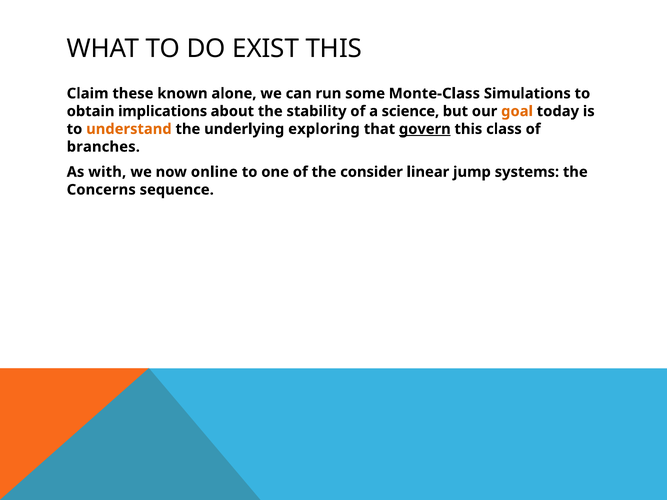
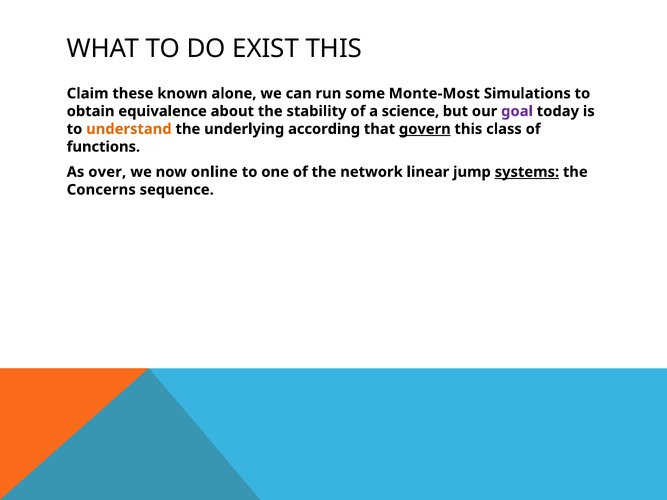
Monte-Class: Monte-Class -> Monte-Most
implications: implications -> equivalence
goal colour: orange -> purple
exploring: exploring -> according
branches: branches -> functions
with: with -> over
consider: consider -> network
systems underline: none -> present
